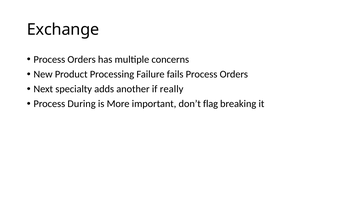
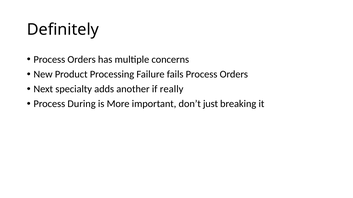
Exchange: Exchange -> Definitely
flag: flag -> just
